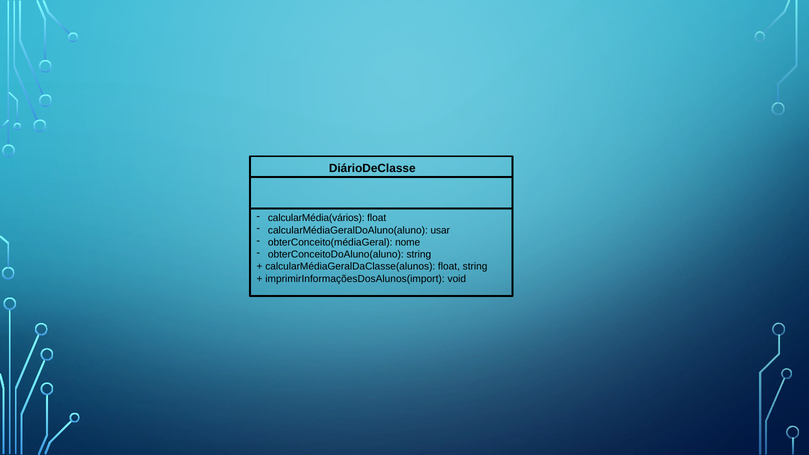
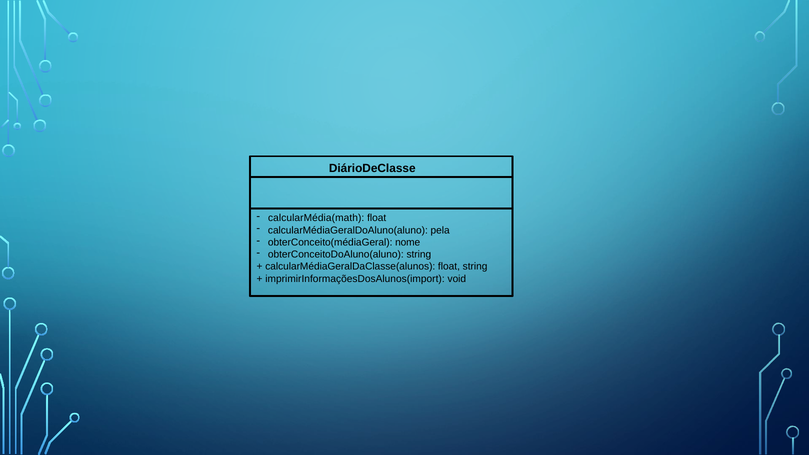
calcularMédia(vários: calcularMédia(vários -> calcularMédia(math
usar: usar -> pela
